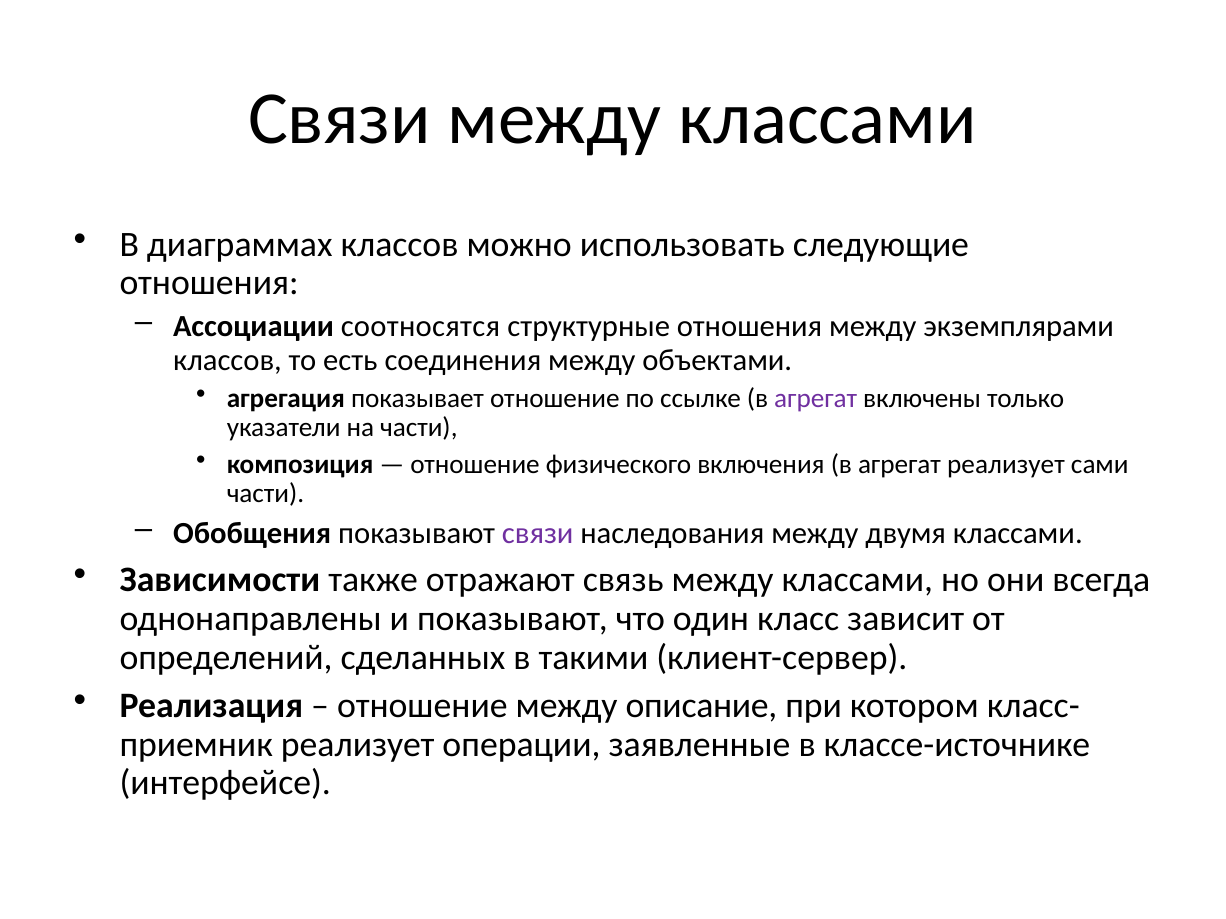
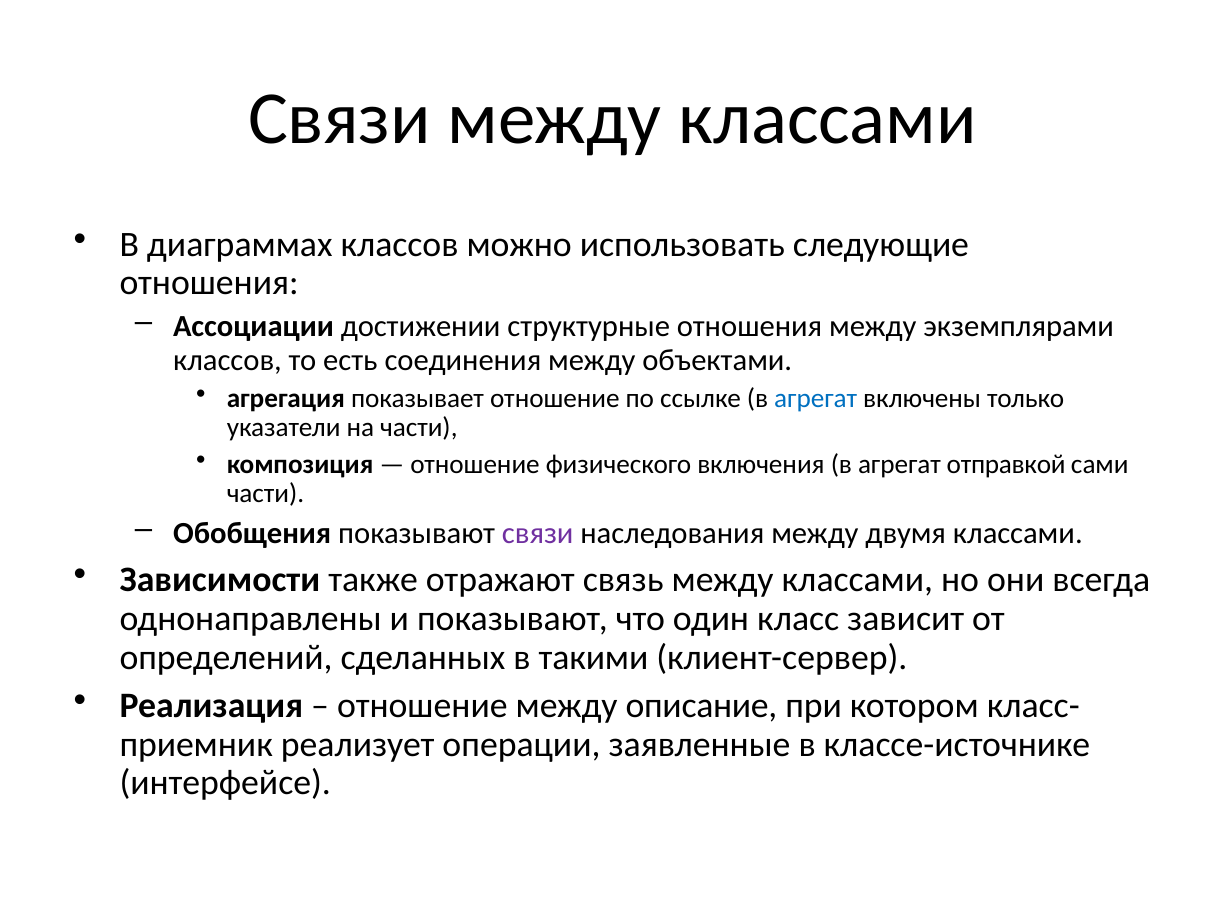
соотносятся: соотносятся -> достижении
агрегат at (816, 398) colour: purple -> blue
агрегат реализует: реализует -> отправкой
